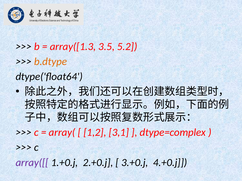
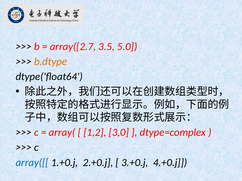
array([1.3: array([1.3 -> array([2.7
5.2: 5.2 -> 5.0
3,1: 3,1 -> 3,0
array([[ colour: purple -> blue
